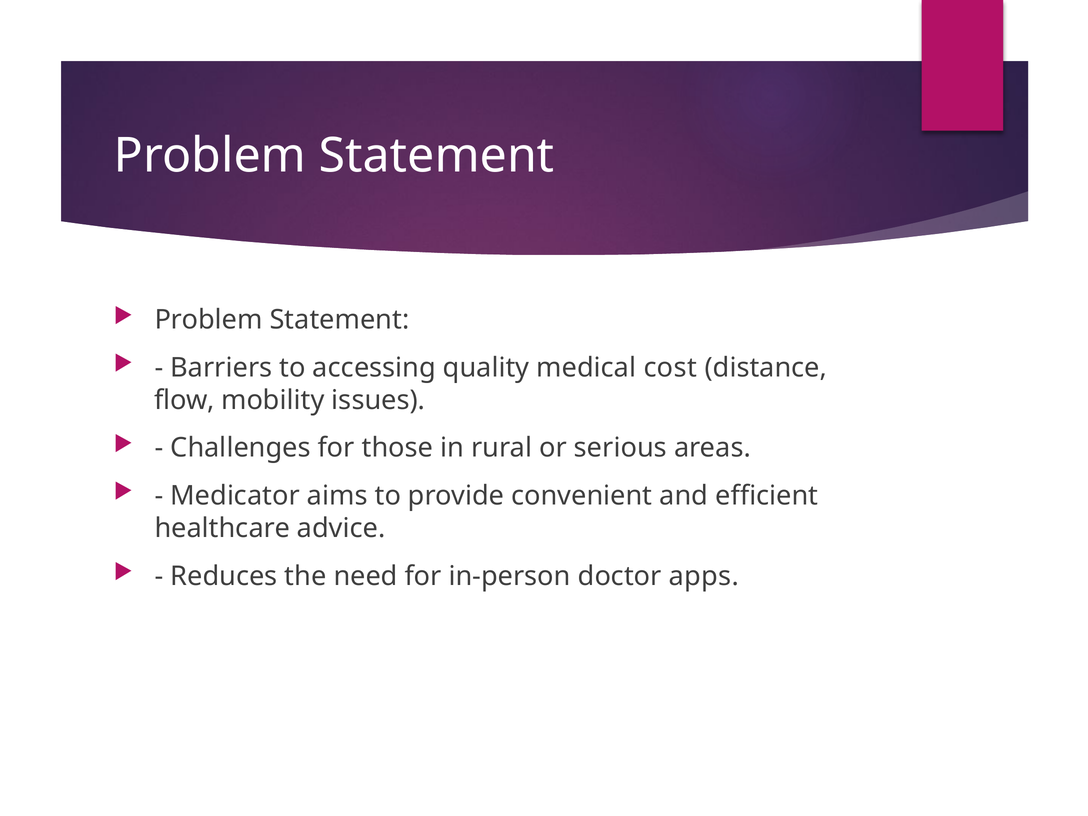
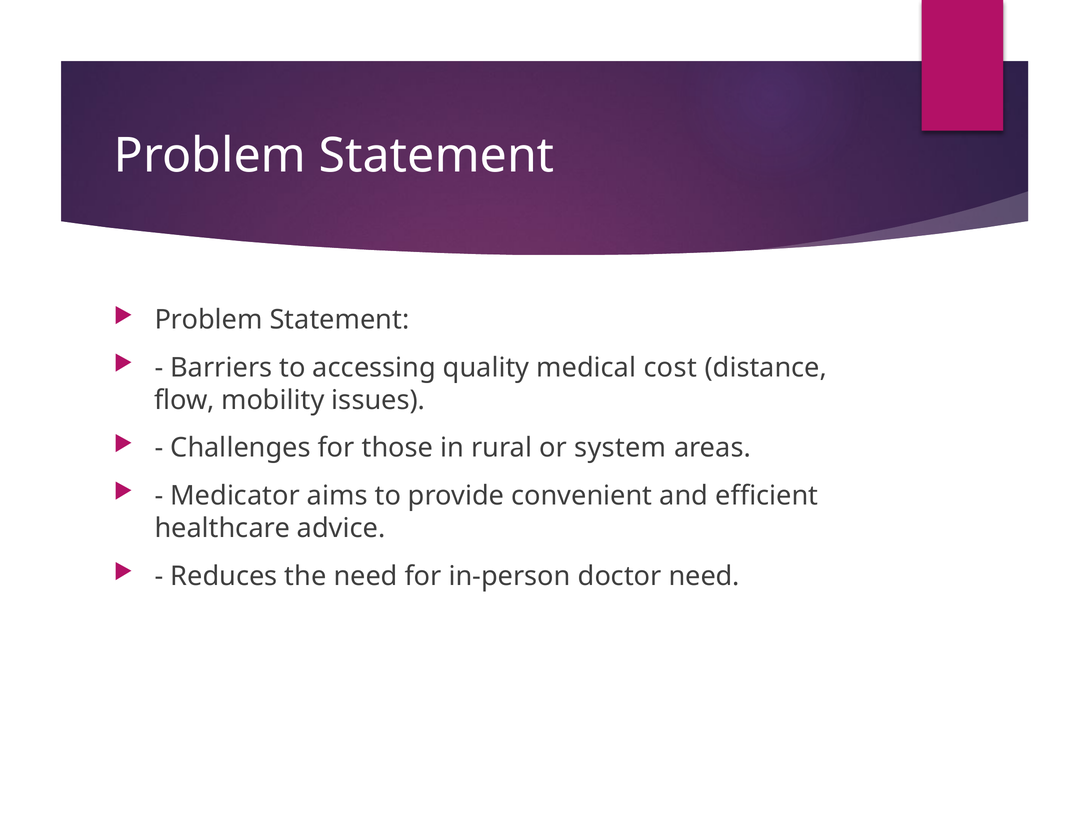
serious: serious -> system
doctor apps: apps -> need
